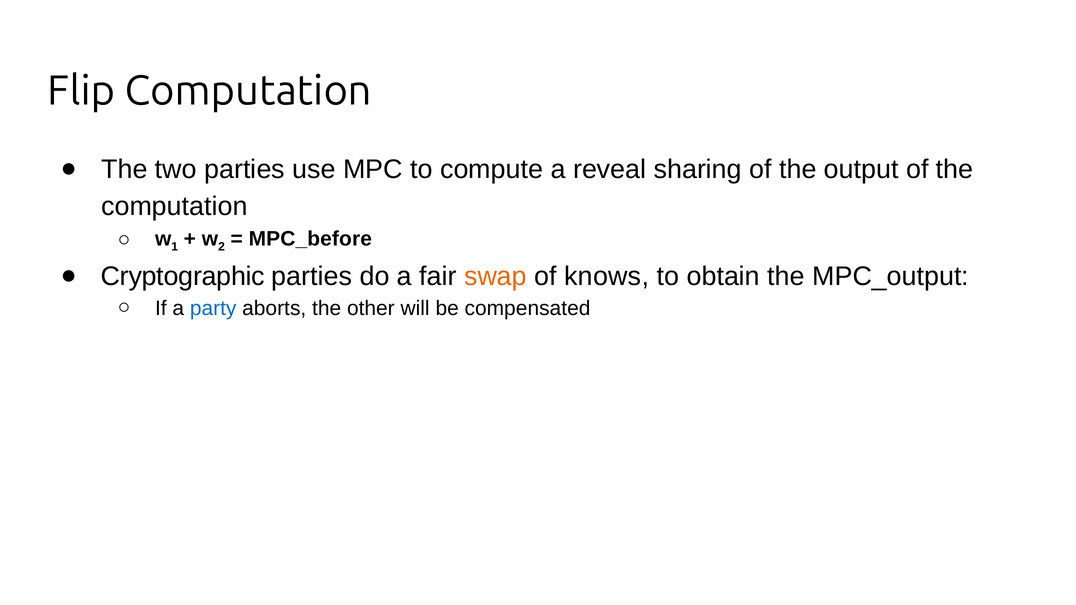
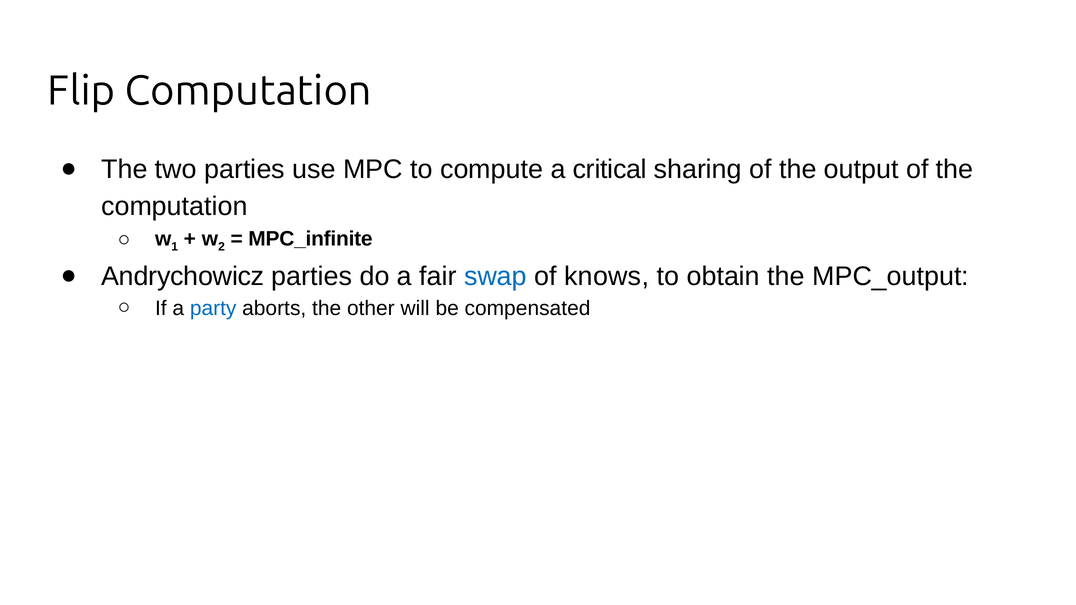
reveal: reveal -> critical
MPC_before: MPC_before -> MPC_infinite
Cryptographic: Cryptographic -> Andrychowicz
swap colour: orange -> blue
